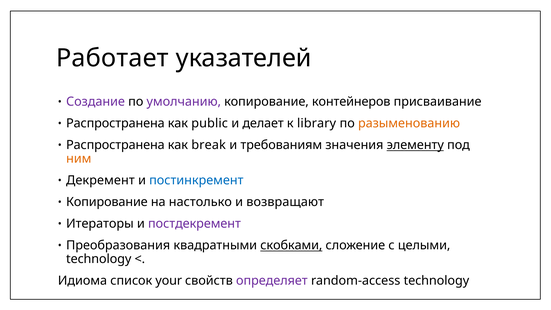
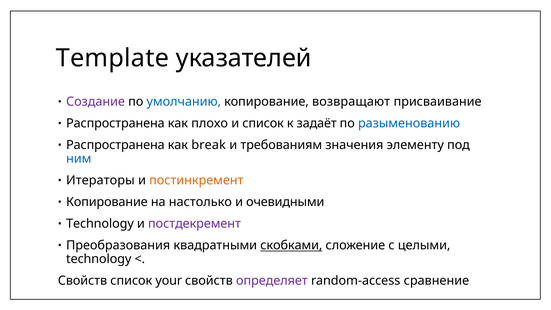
Работает: Работает -> Template
умолчанию colour: purple -> blue
контейнеров: контейнеров -> возвращают
public: public -> плохо
и делает: делает -> список
library: library -> задаёт
разыменованию colour: orange -> blue
элементу underline: present -> none
ним colour: orange -> blue
Декремент: Декремент -> Итераторы
постинкремент colour: blue -> orange
возвращают: возвращают -> очевидными
Итераторы at (100, 224): Итераторы -> Technology
Идиома at (82, 281): Идиома -> Свойств
random-access technology: technology -> сравнение
